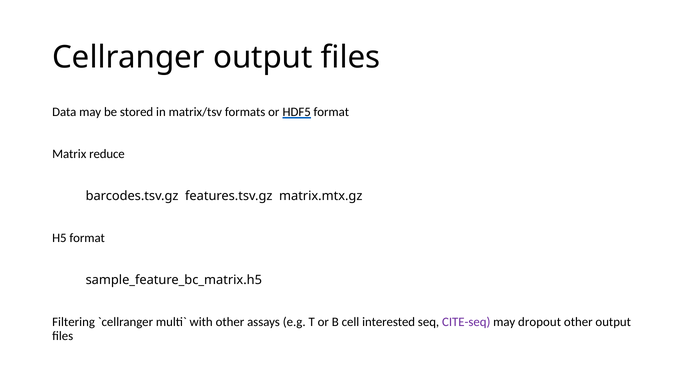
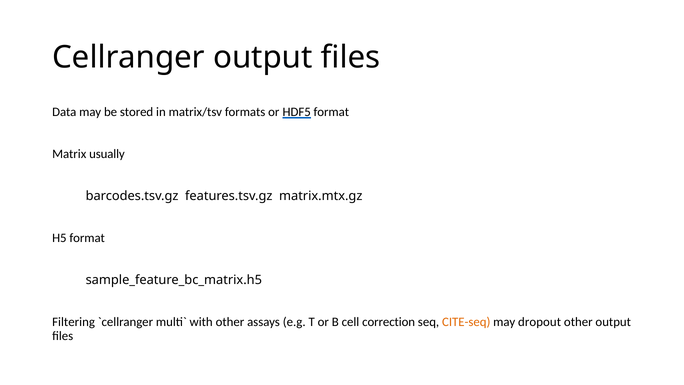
reduce: reduce -> usually
interested: interested -> correction
CITE-seq colour: purple -> orange
